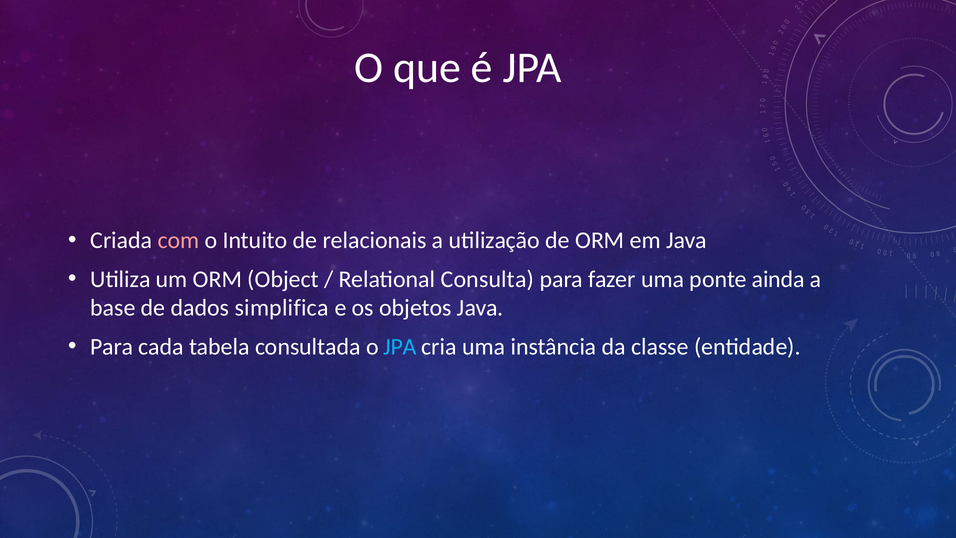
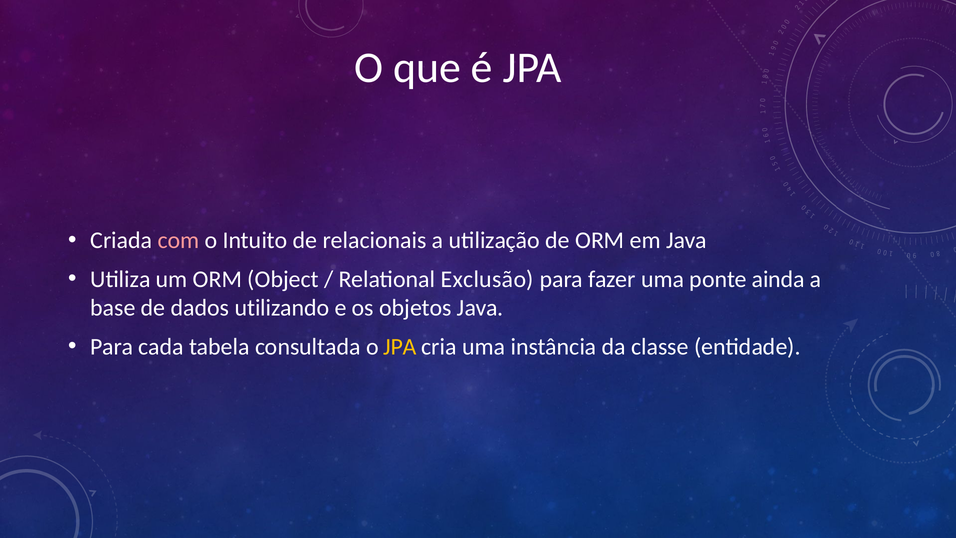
Consulta: Consulta -> Exclusão
simplifica: simplifica -> utilizando
JPA at (400, 346) colour: light blue -> yellow
